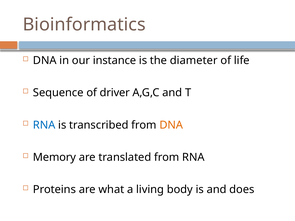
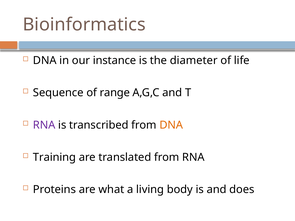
driver: driver -> range
RNA at (44, 125) colour: blue -> purple
Memory: Memory -> Training
